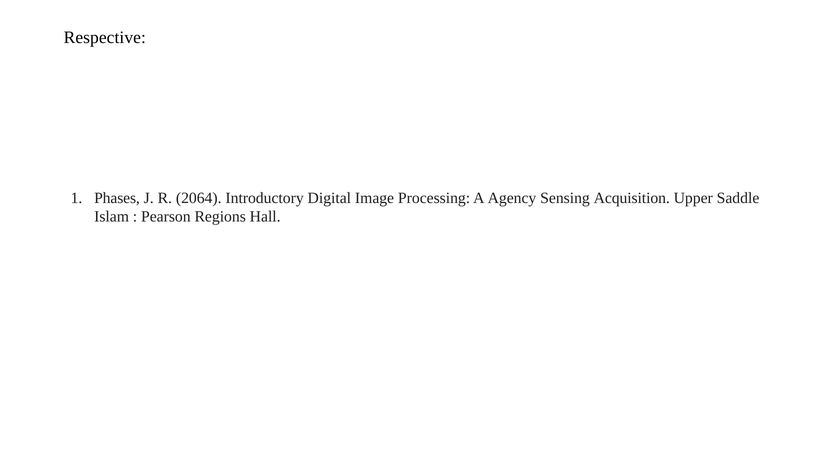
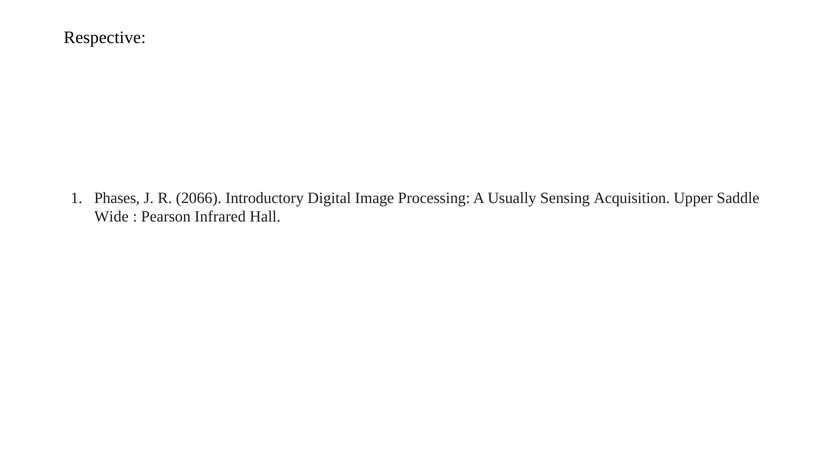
2064: 2064 -> 2066
Agency: Agency -> Usually
Islam: Islam -> Wide
Regions: Regions -> Infrared
